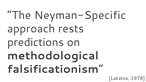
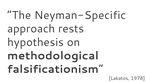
predictions: predictions -> hypothesis
